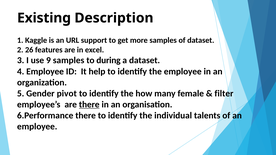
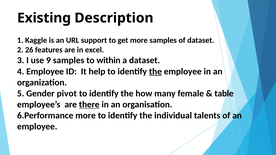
during: during -> within
the at (155, 71) underline: none -> present
filter: filter -> table
6.Performance there: there -> more
